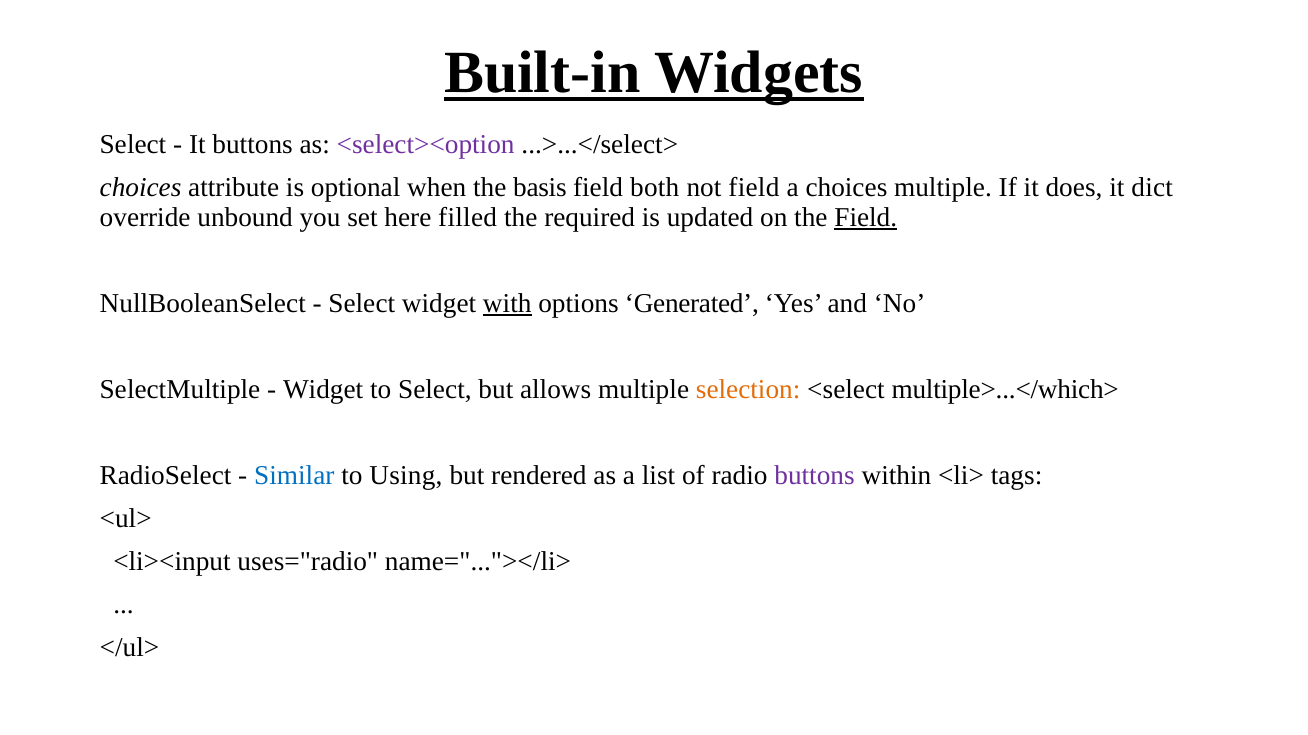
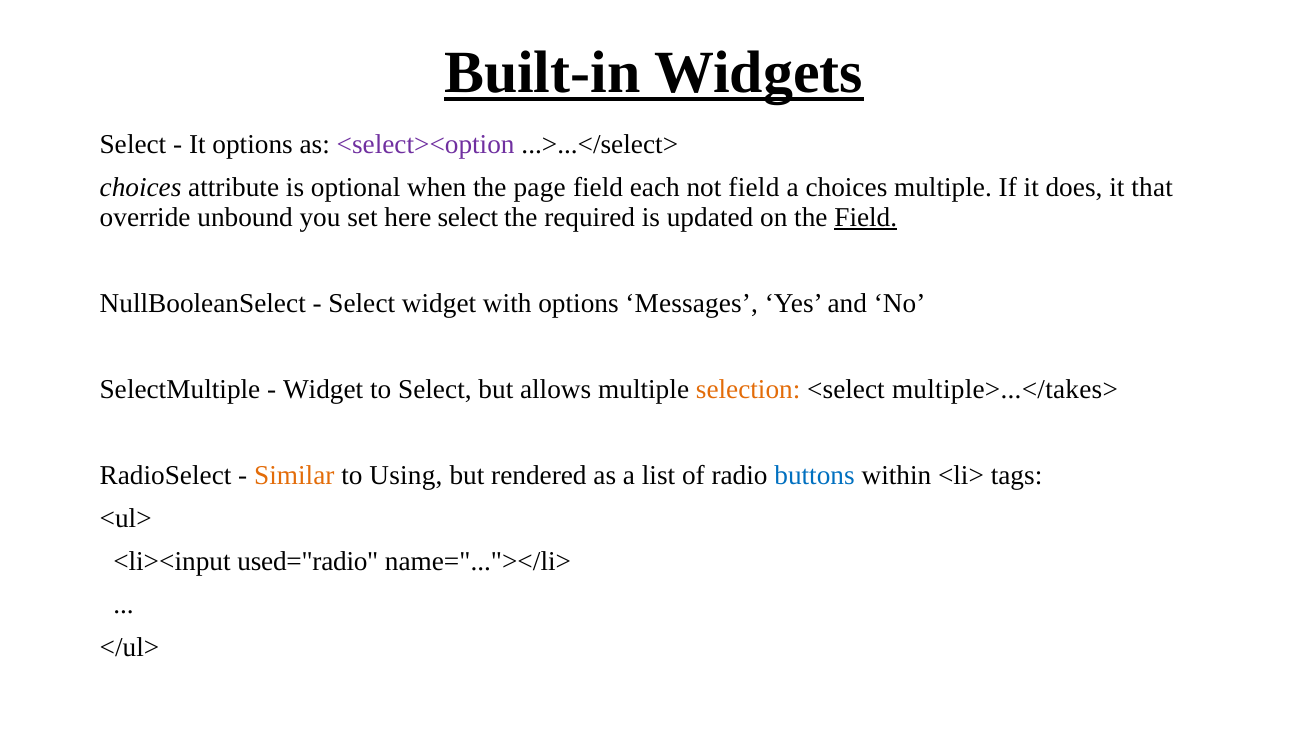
It buttons: buttons -> options
basis: basis -> page
both: both -> each
dict: dict -> that
here filled: filled -> select
with underline: present -> none
Generated: Generated -> Messages
multiple>...</which>: multiple>...</which> -> multiple>...</takes>
Similar colour: blue -> orange
buttons at (815, 476) colour: purple -> blue
uses="radio: uses="radio -> used="radio
